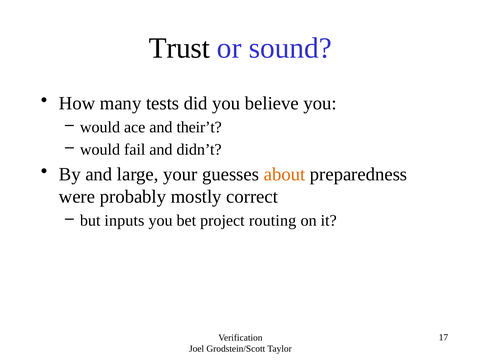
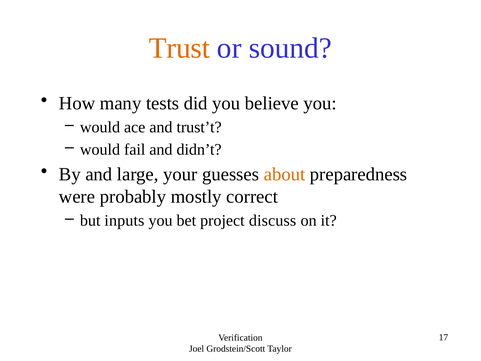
Trust colour: black -> orange
their’t: their’t -> trust’t
routing: routing -> discuss
